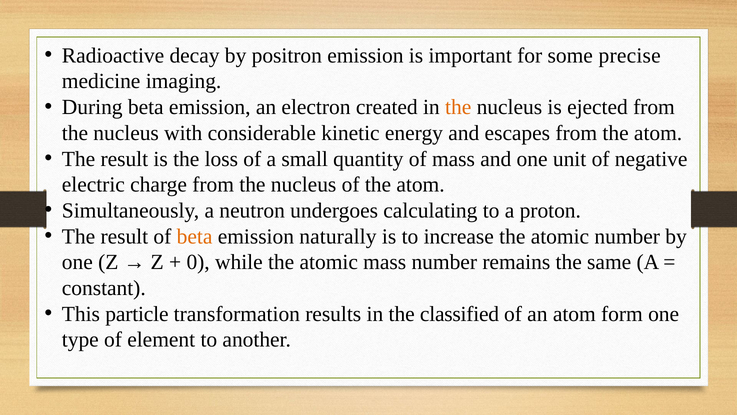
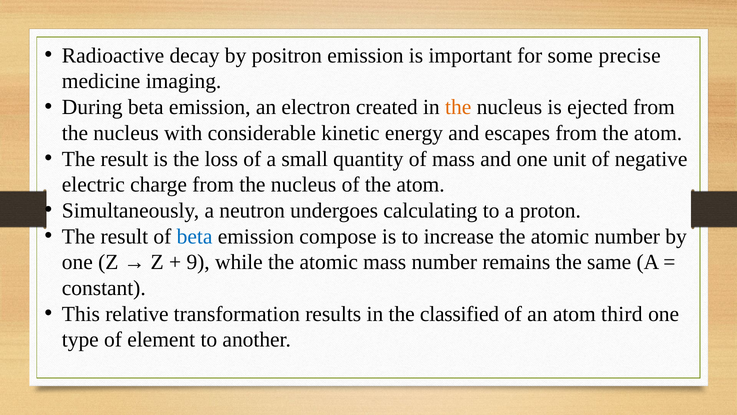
beta at (195, 236) colour: orange -> blue
naturally: naturally -> compose
0: 0 -> 9
particle: particle -> relative
form: form -> third
